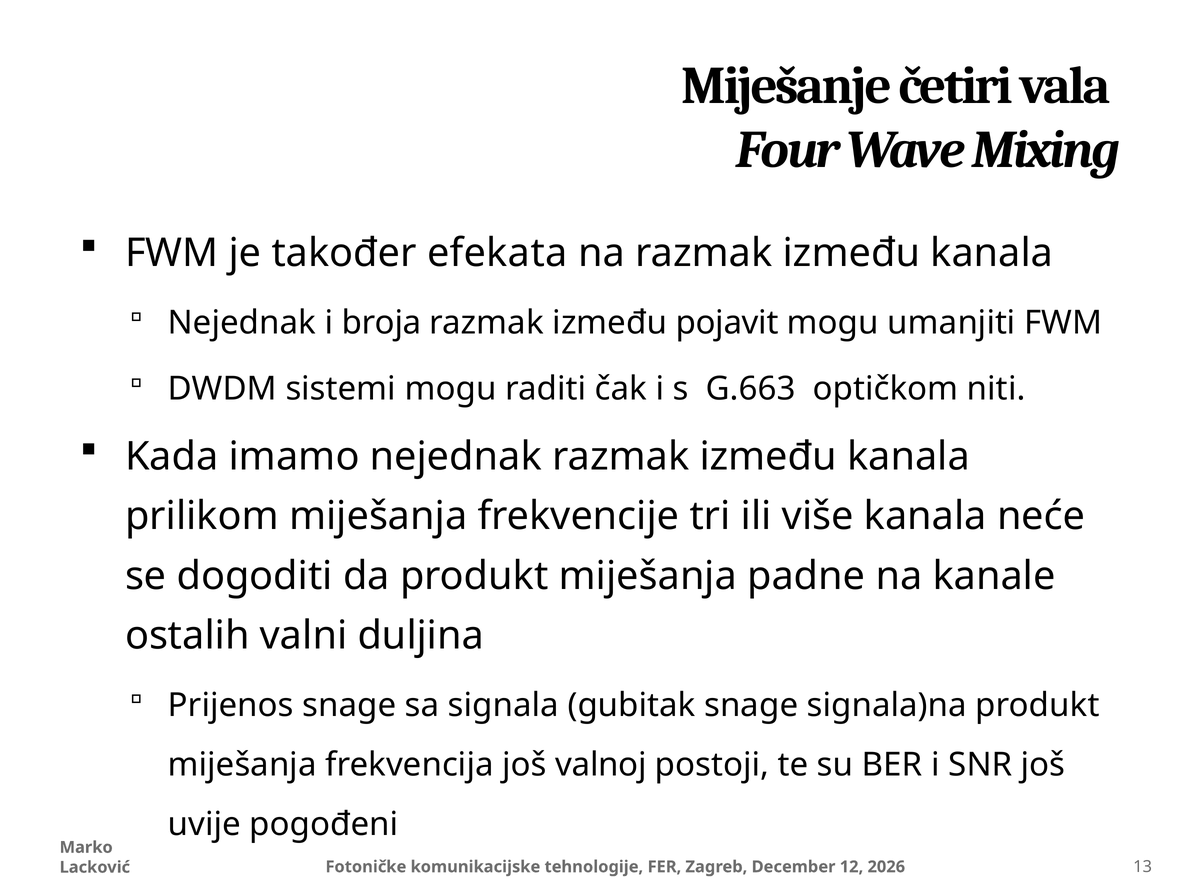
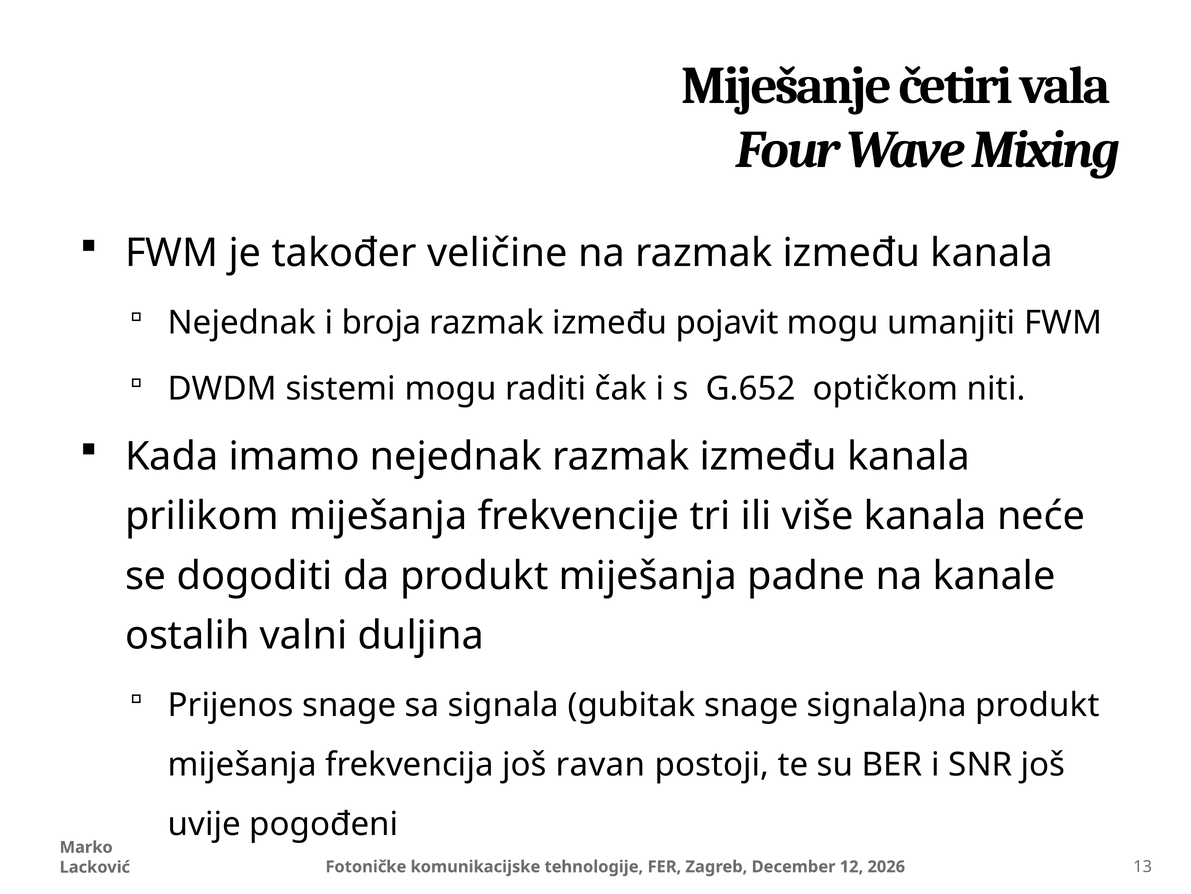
efekata: efekata -> veličine
G.663: G.663 -> G.652
valnoj: valnoj -> ravan
